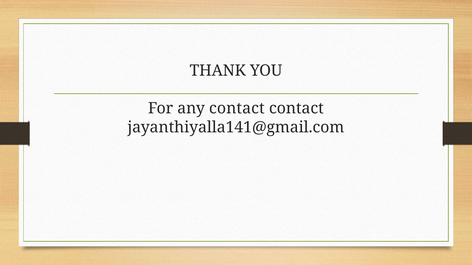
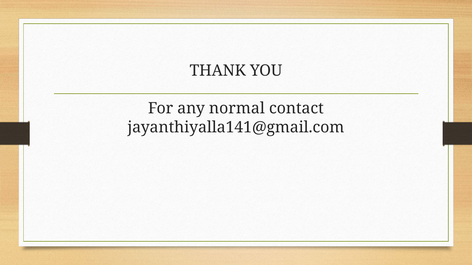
any contact: contact -> normal
